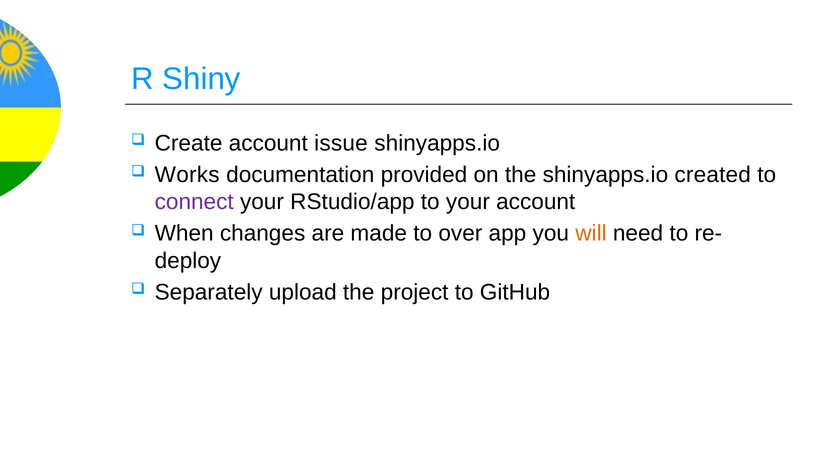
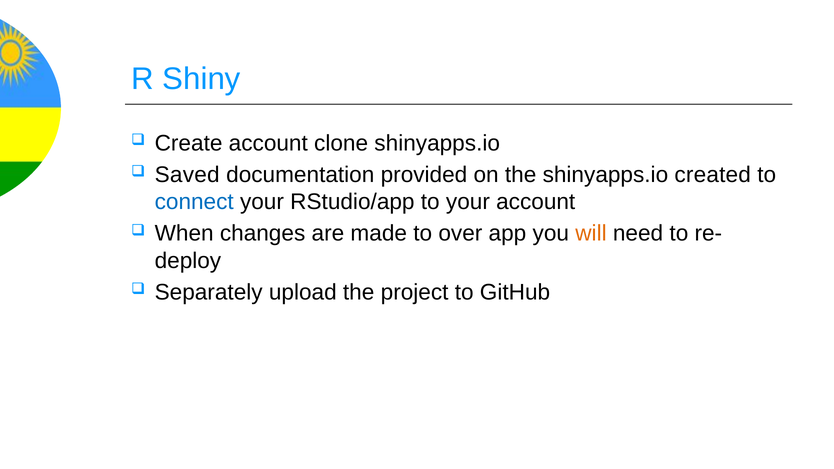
issue: issue -> clone
Works: Works -> Saved
connect colour: purple -> blue
